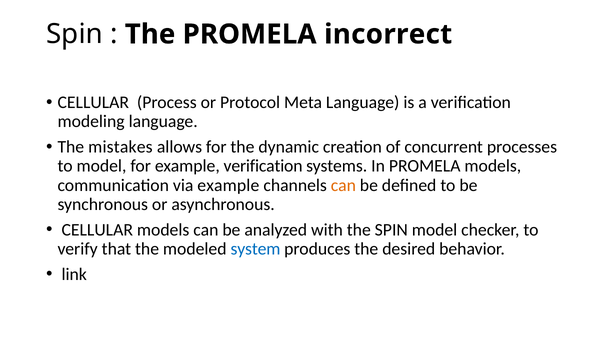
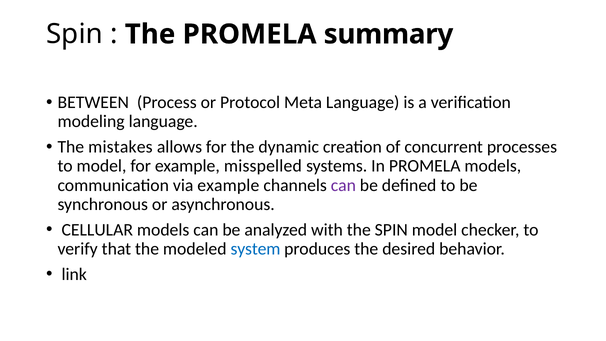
incorrect: incorrect -> summary
CELLULAR at (93, 102): CELLULAR -> BETWEEN
example verification: verification -> misspelled
can at (343, 185) colour: orange -> purple
